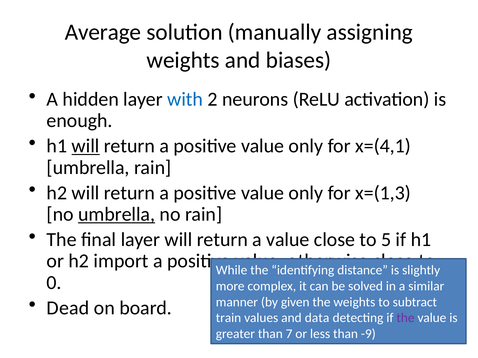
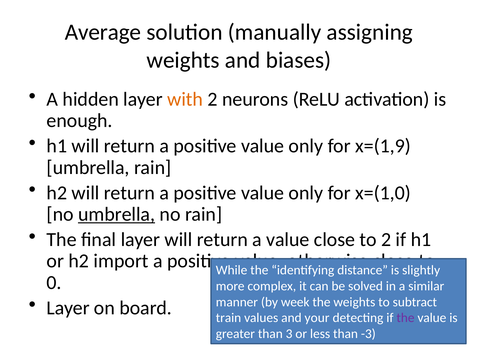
with colour: blue -> orange
will at (86, 146) underline: present -> none
x=(4,1: x=(4,1 -> x=(1,9
x=(1,3: x=(1,3 -> x=(1,0
to 5: 5 -> 2
Dead at (68, 308): Dead -> Layer
given: given -> week
data: data -> your
7: 7 -> 3
-9: -9 -> -3
